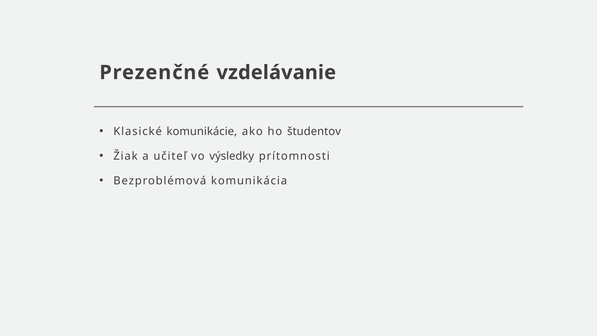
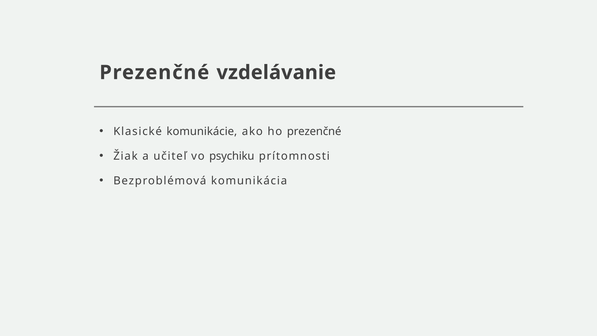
ho študentov: študentov -> prezenčné
výsledky: výsledky -> psychiku
